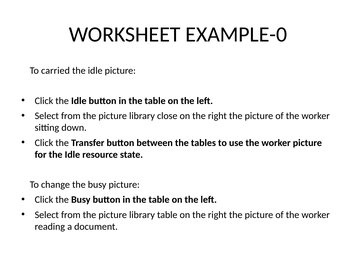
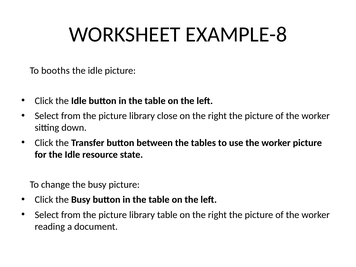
EXAMPLE-0: EXAMPLE-0 -> EXAMPLE-8
carried: carried -> booths
